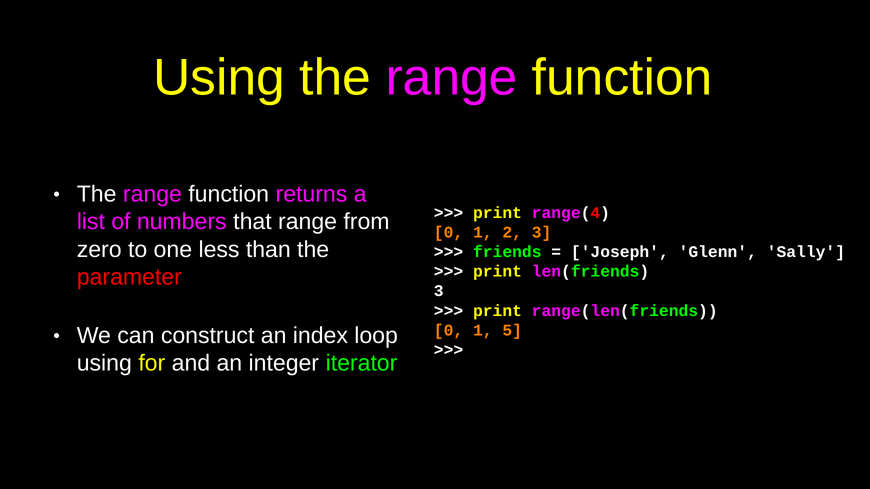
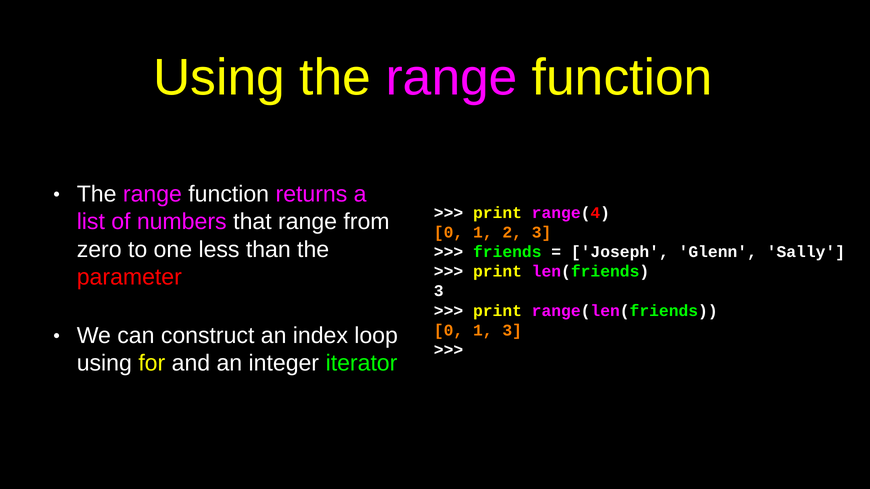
1 5: 5 -> 3
